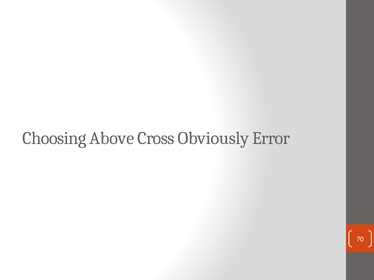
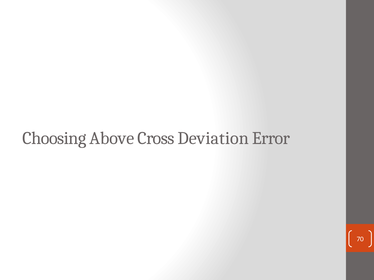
Obviously: Obviously -> Deviation
